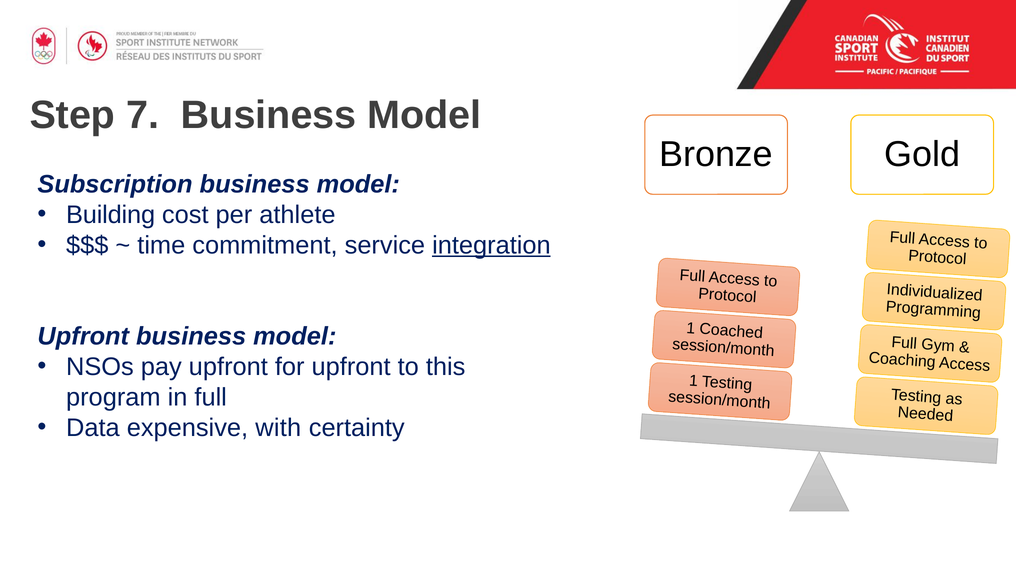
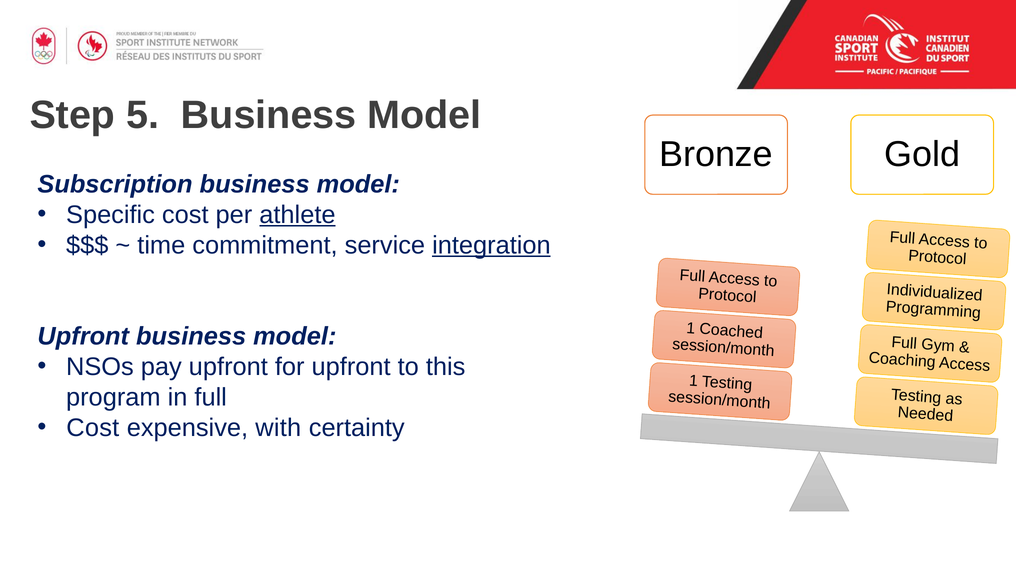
7: 7 -> 5
Building: Building -> Specific
athlete underline: none -> present
Data at (93, 428): Data -> Cost
